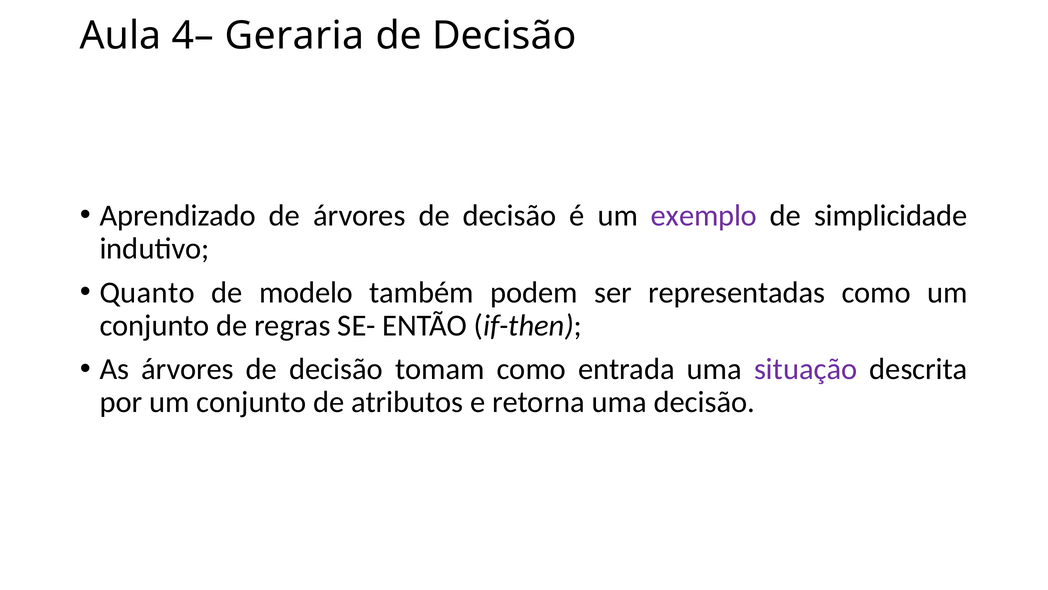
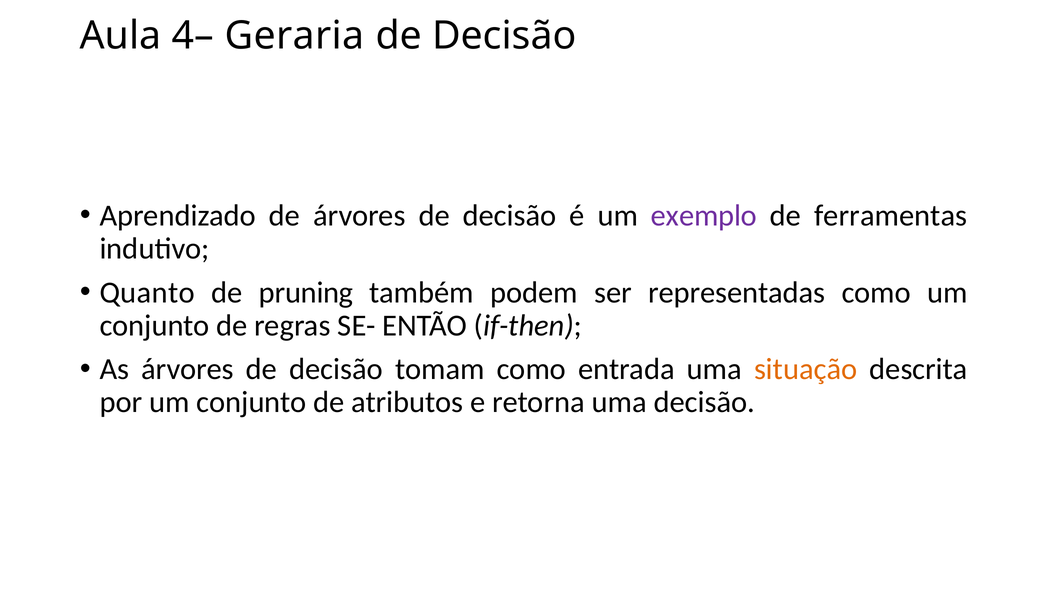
simplicidade: simplicidade -> ferramentas
modelo: modelo -> pruning
situação colour: purple -> orange
